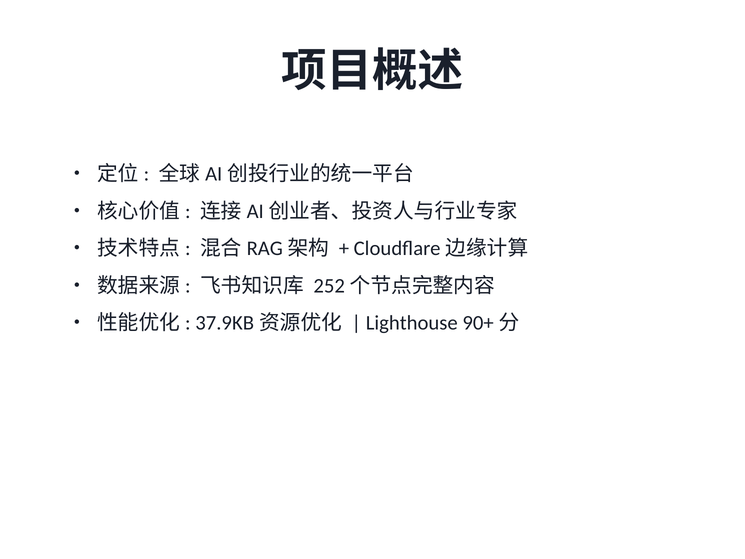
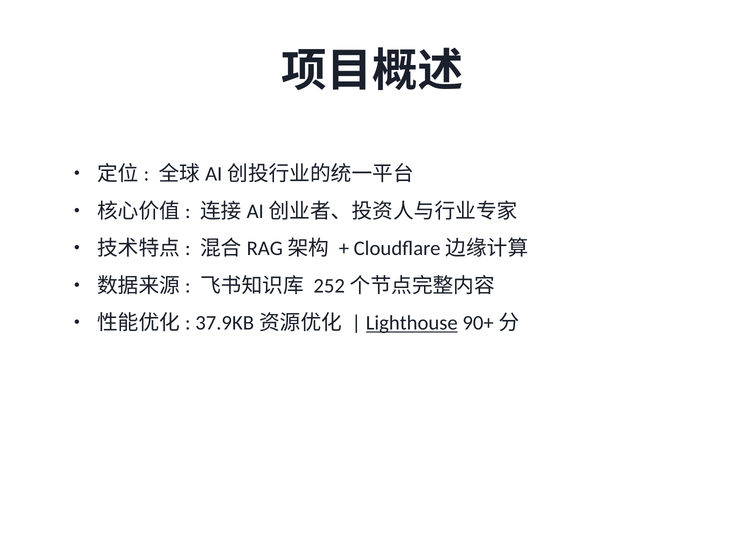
Lighthouse underline: none -> present
